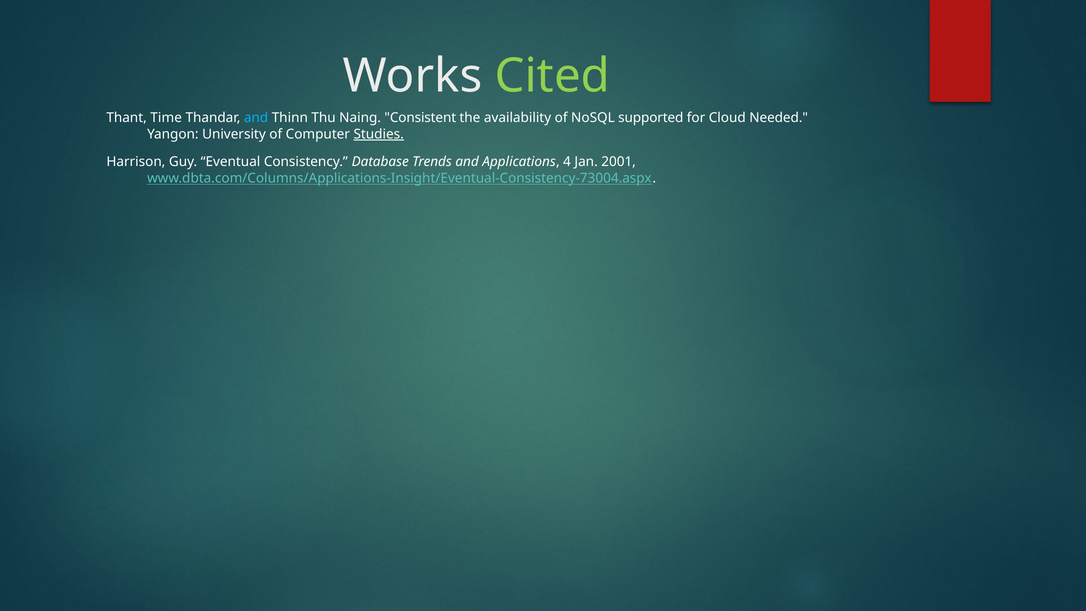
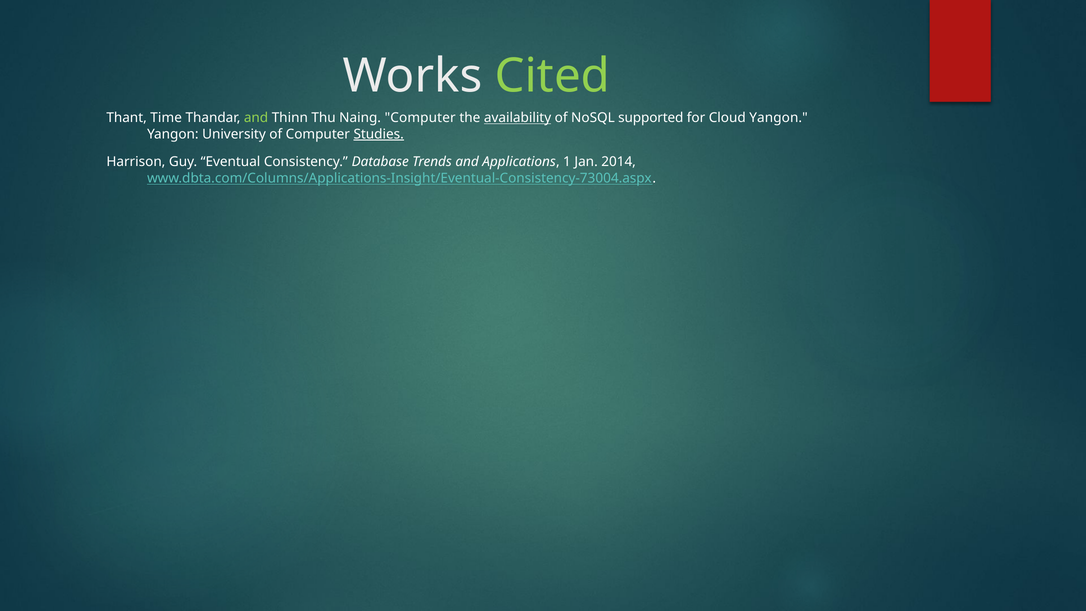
and at (256, 118) colour: light blue -> light green
Naing Consistent: Consistent -> Computer
availability underline: none -> present
Cloud Needed: Needed -> Yangon
4: 4 -> 1
2001: 2001 -> 2014
